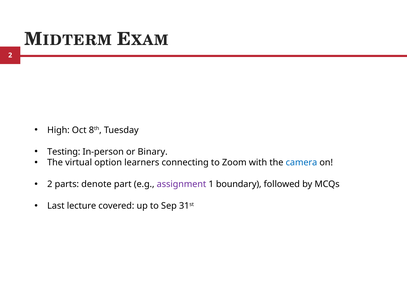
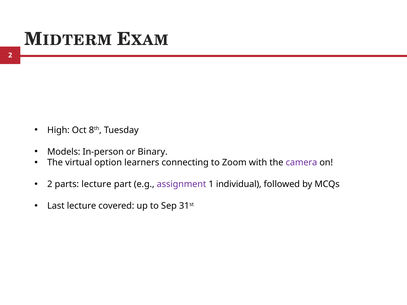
Testing: Testing -> Models
camera colour: blue -> purple
parts denote: denote -> lecture
boundary: boundary -> individual
